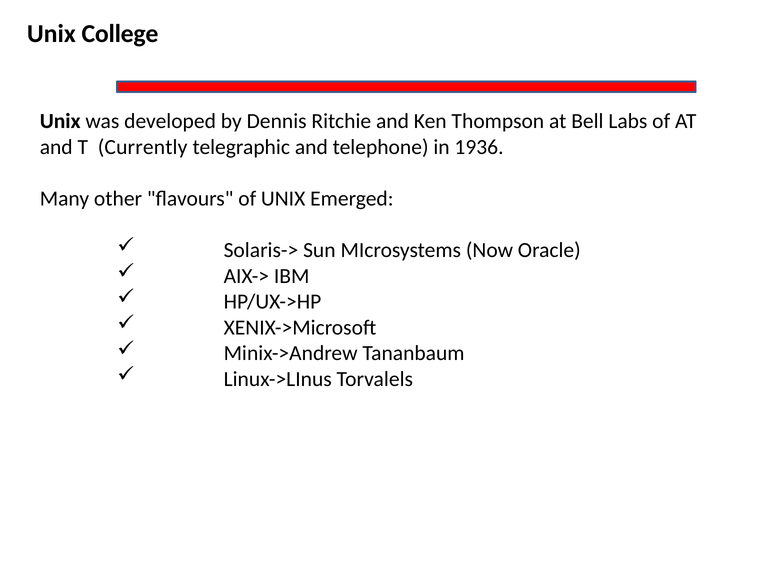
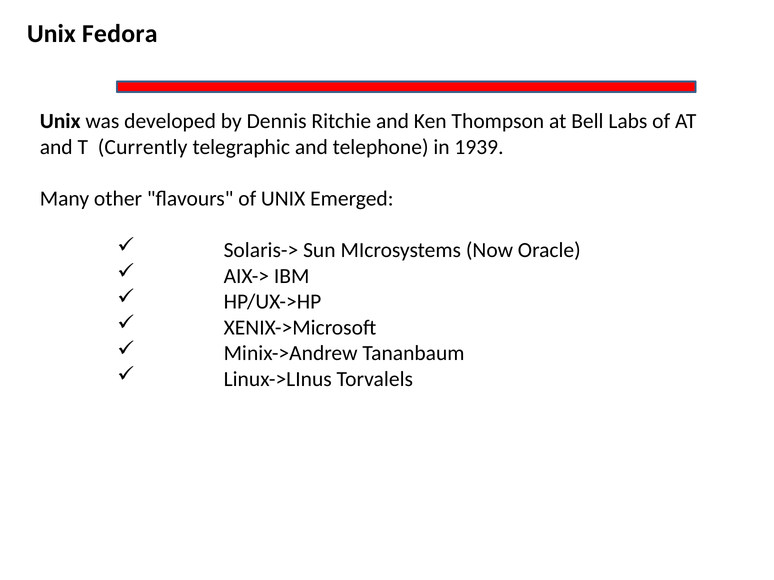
College: College -> Fedora
1936: 1936 -> 1939
